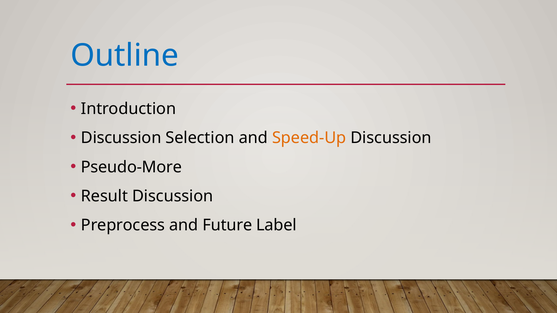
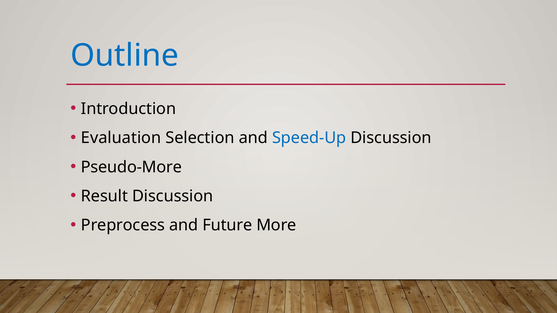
Discussion at (121, 138): Discussion -> Evaluation
Speed-Up colour: orange -> blue
Label: Label -> More
